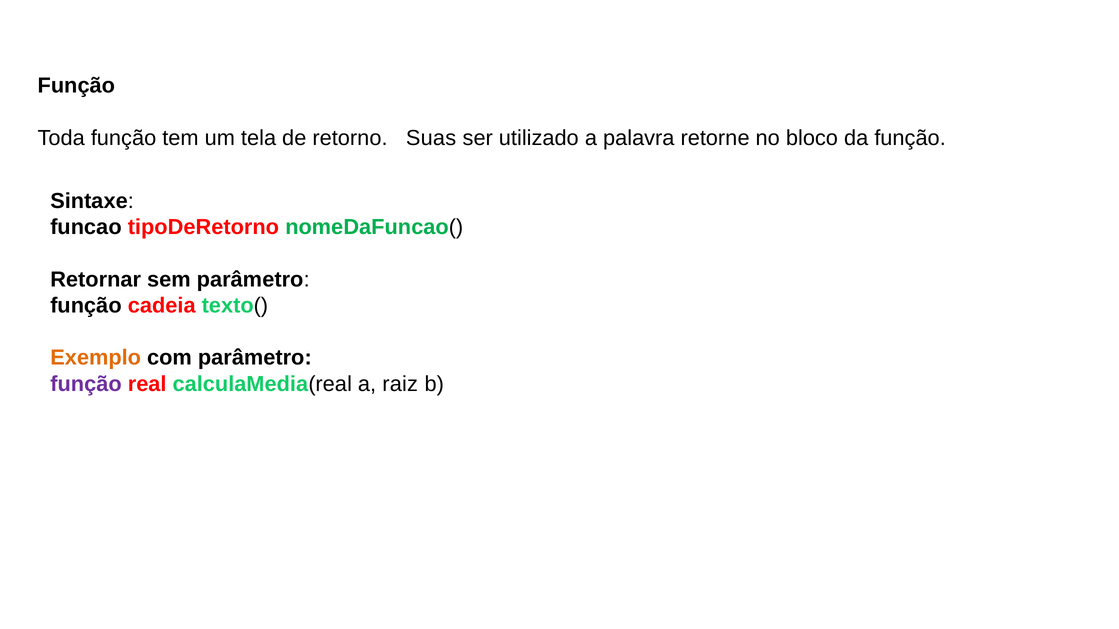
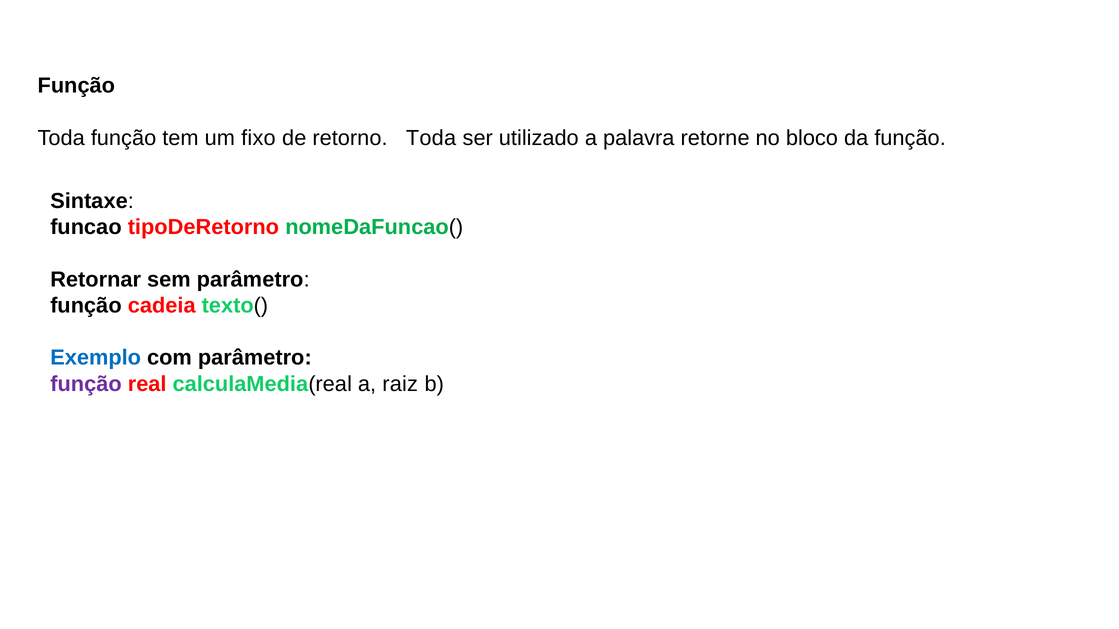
tela: tela -> fixo
retorno Suas: Suas -> Toda
Exemplo colour: orange -> blue
